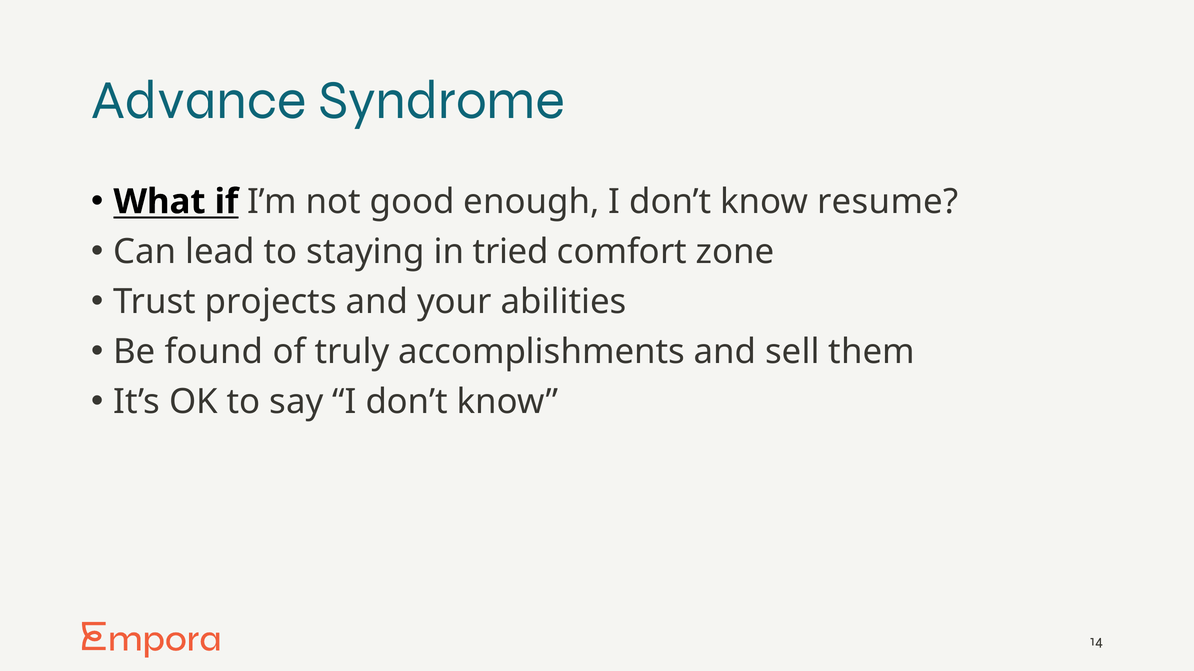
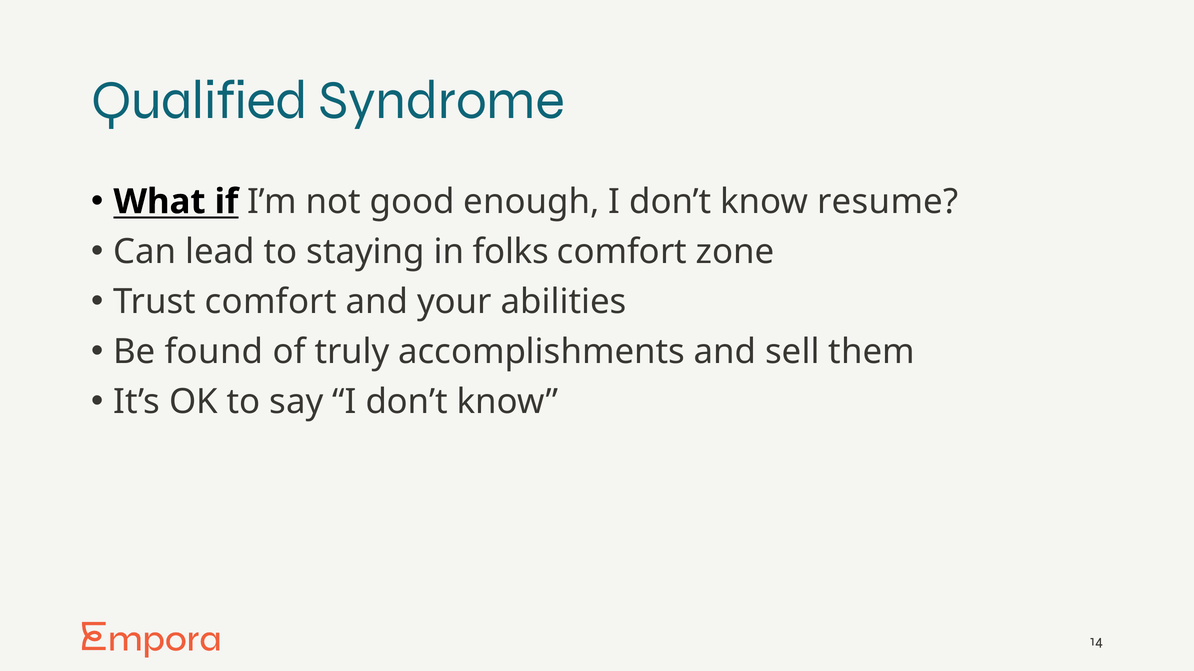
Advance: Advance -> Qualified
tried: tried -> folks
Trust projects: projects -> comfort
